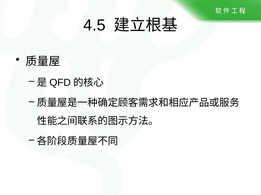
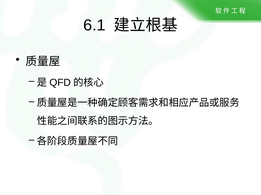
4.5: 4.5 -> 6.1
